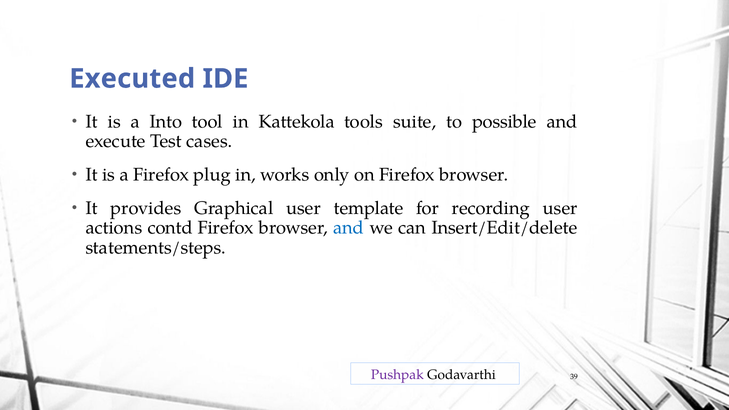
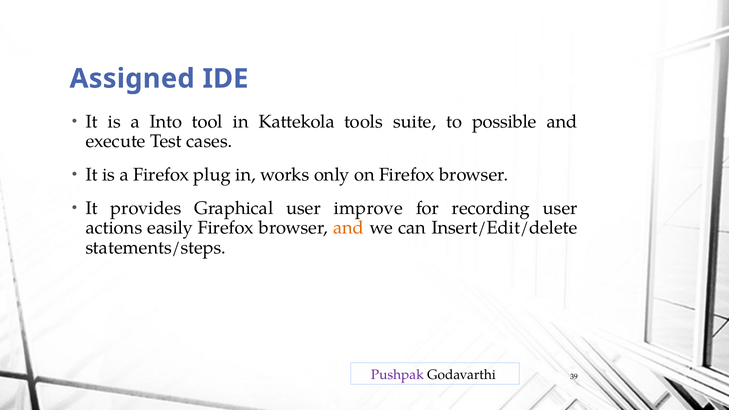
Executed: Executed -> Assigned
template: template -> improve
contd: contd -> easily
and at (349, 228) colour: blue -> orange
